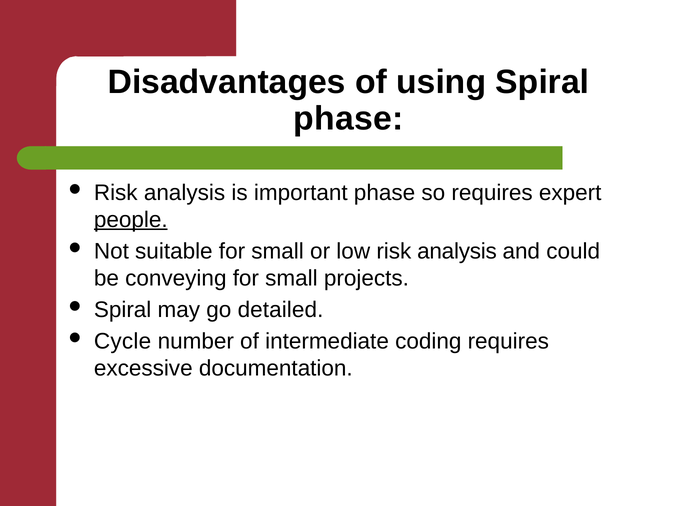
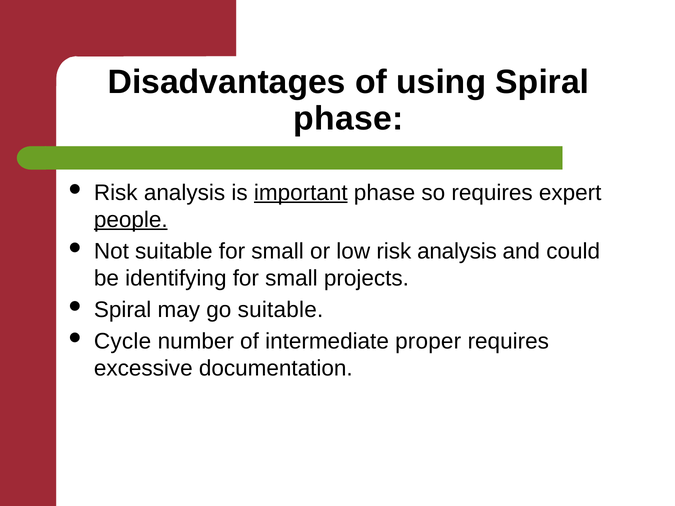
important underline: none -> present
conveying: conveying -> identifying
go detailed: detailed -> suitable
coding: coding -> proper
